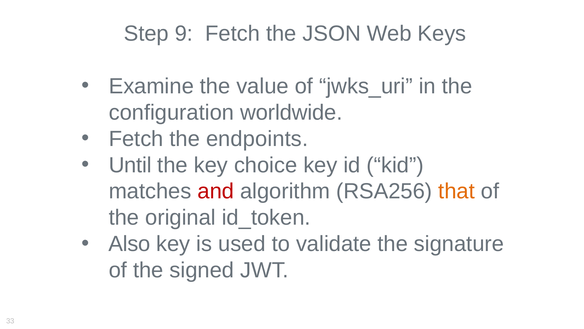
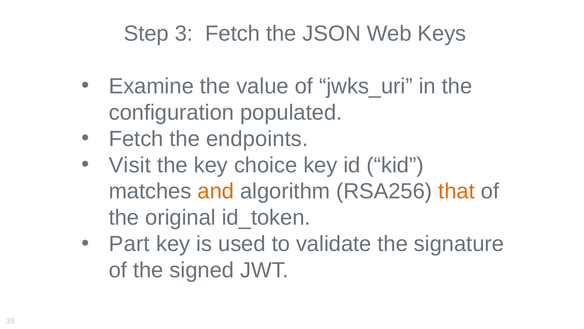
9: 9 -> 3
worldwide: worldwide -> populated
Until: Until -> Visit
and colour: red -> orange
Also: Also -> Part
